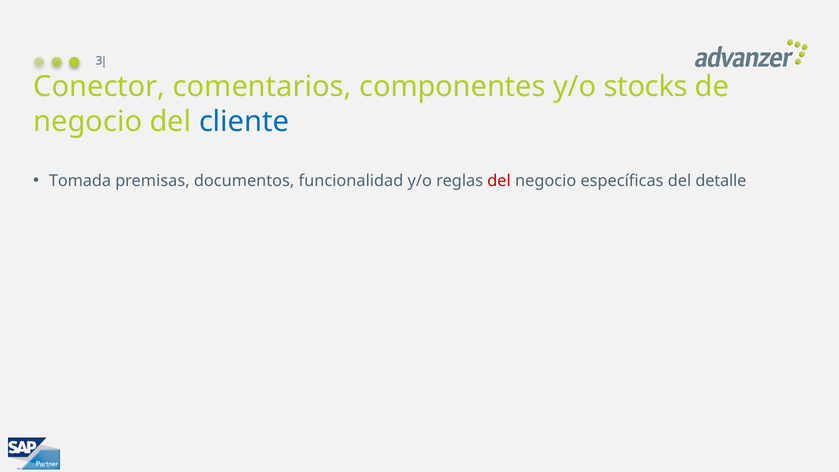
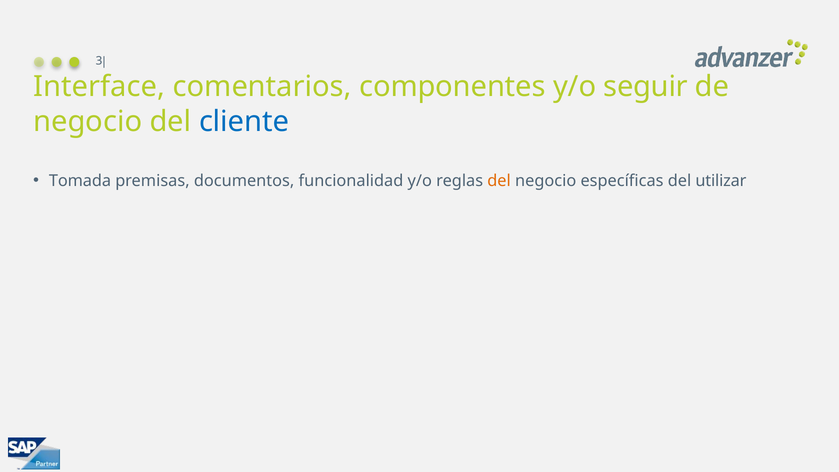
Conector: Conector -> Interface
stocks: stocks -> seguir
del at (499, 181) colour: red -> orange
detalle: detalle -> utilizar
